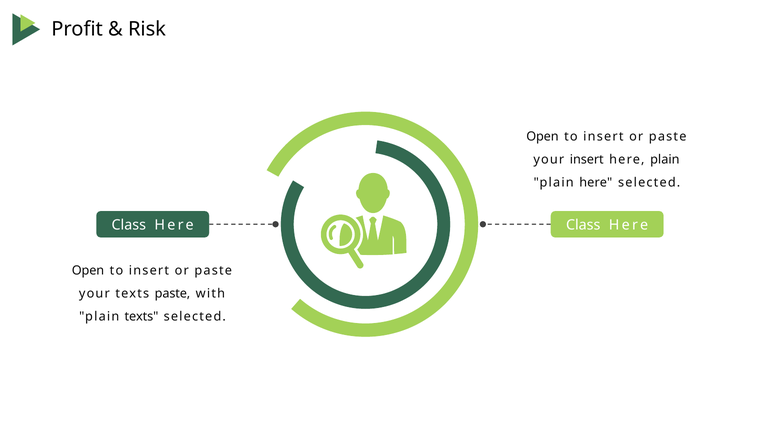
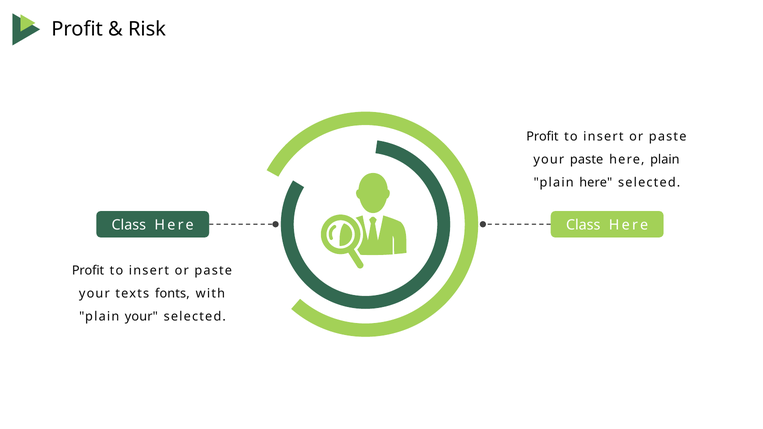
Open at (542, 137): Open -> Profit
your insert: insert -> paste
Open at (88, 271): Open -> Profit
texts paste: paste -> fonts
plain texts: texts -> your
